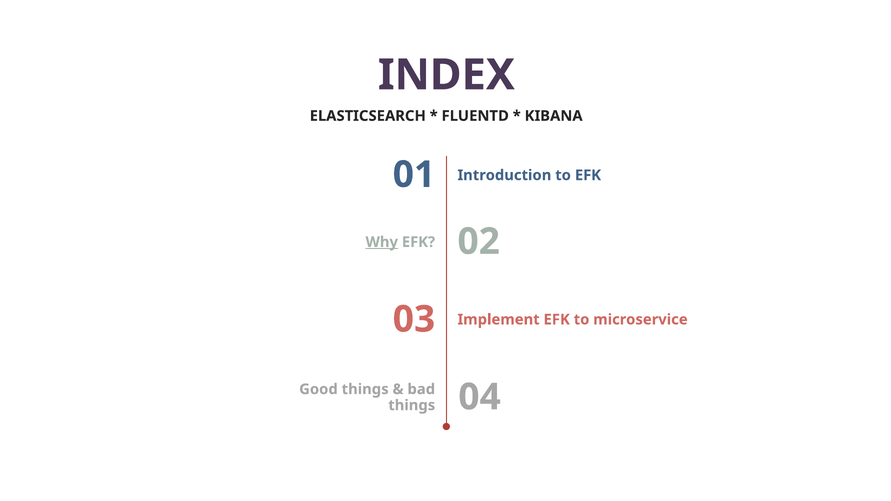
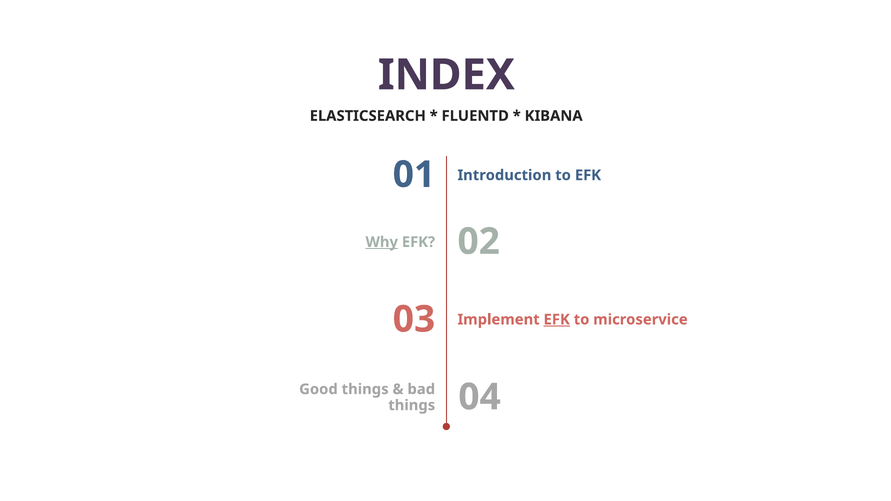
EFK at (557, 320) underline: none -> present
